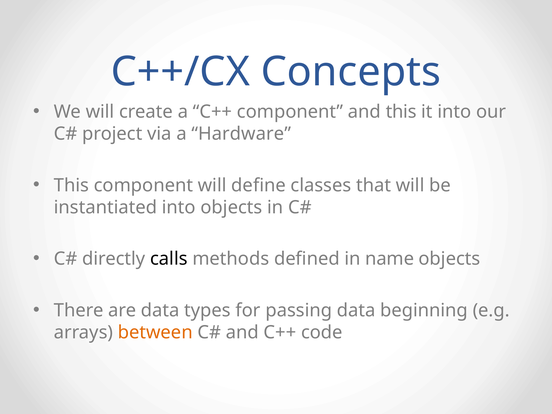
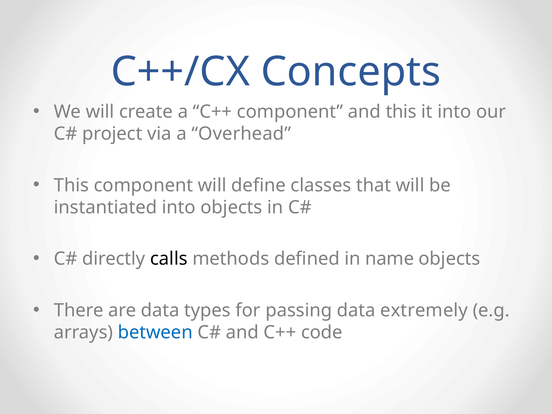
Hardware: Hardware -> Overhead
beginning: beginning -> extremely
between colour: orange -> blue
